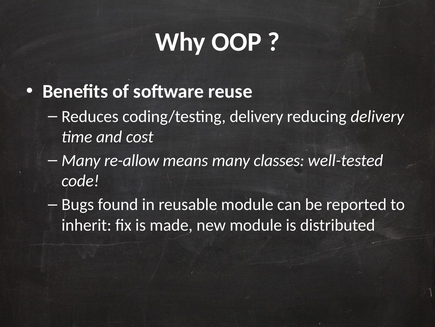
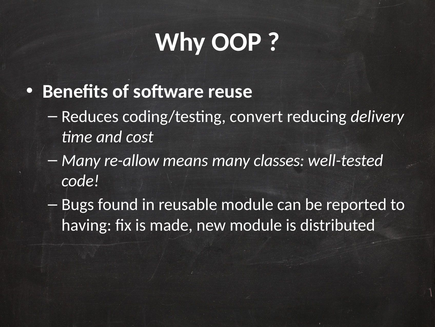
coding/testing delivery: delivery -> convert
inherit: inherit -> having
